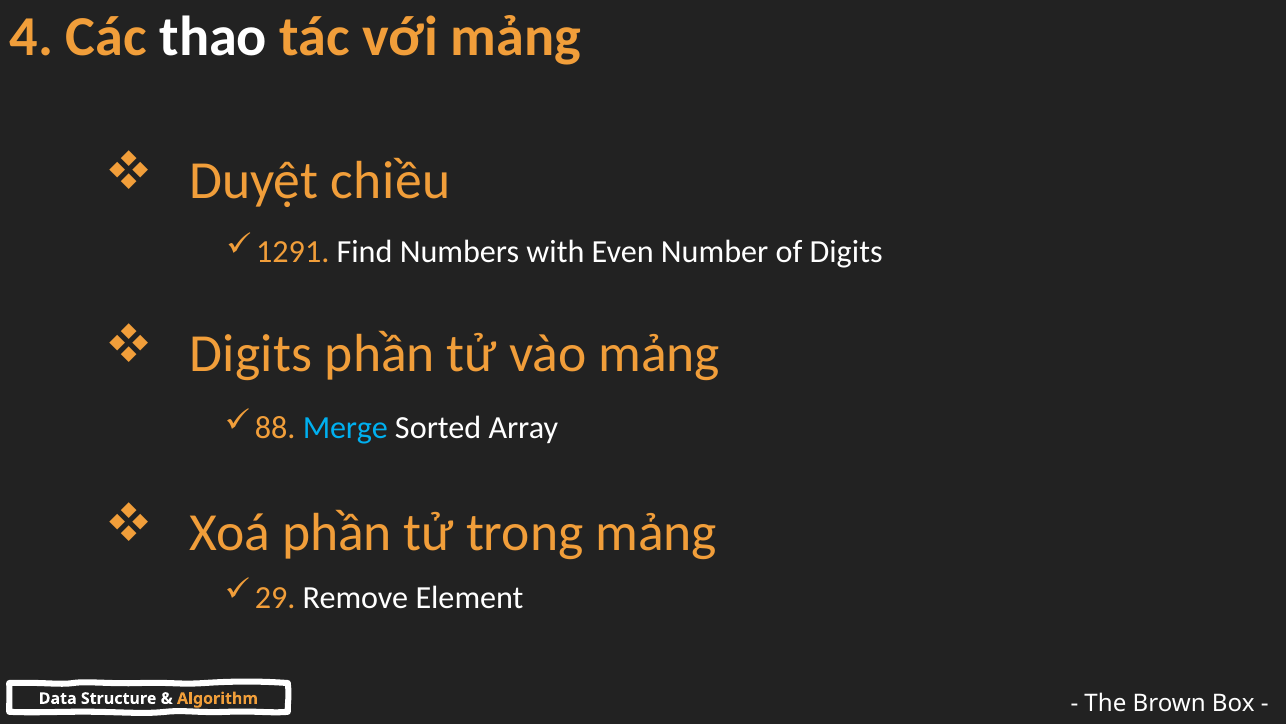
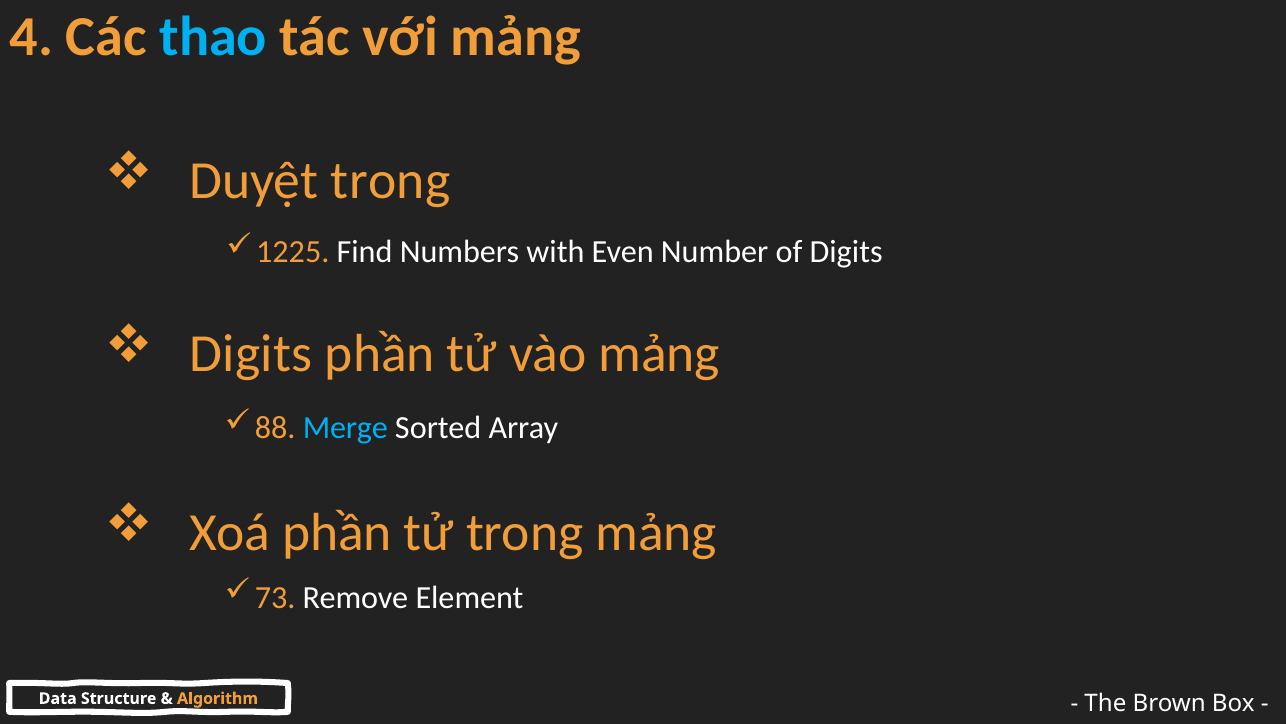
thao colour: white -> light blue
Duyệt chiều: chiều -> trong
1291: 1291 -> 1225
29: 29 -> 73
